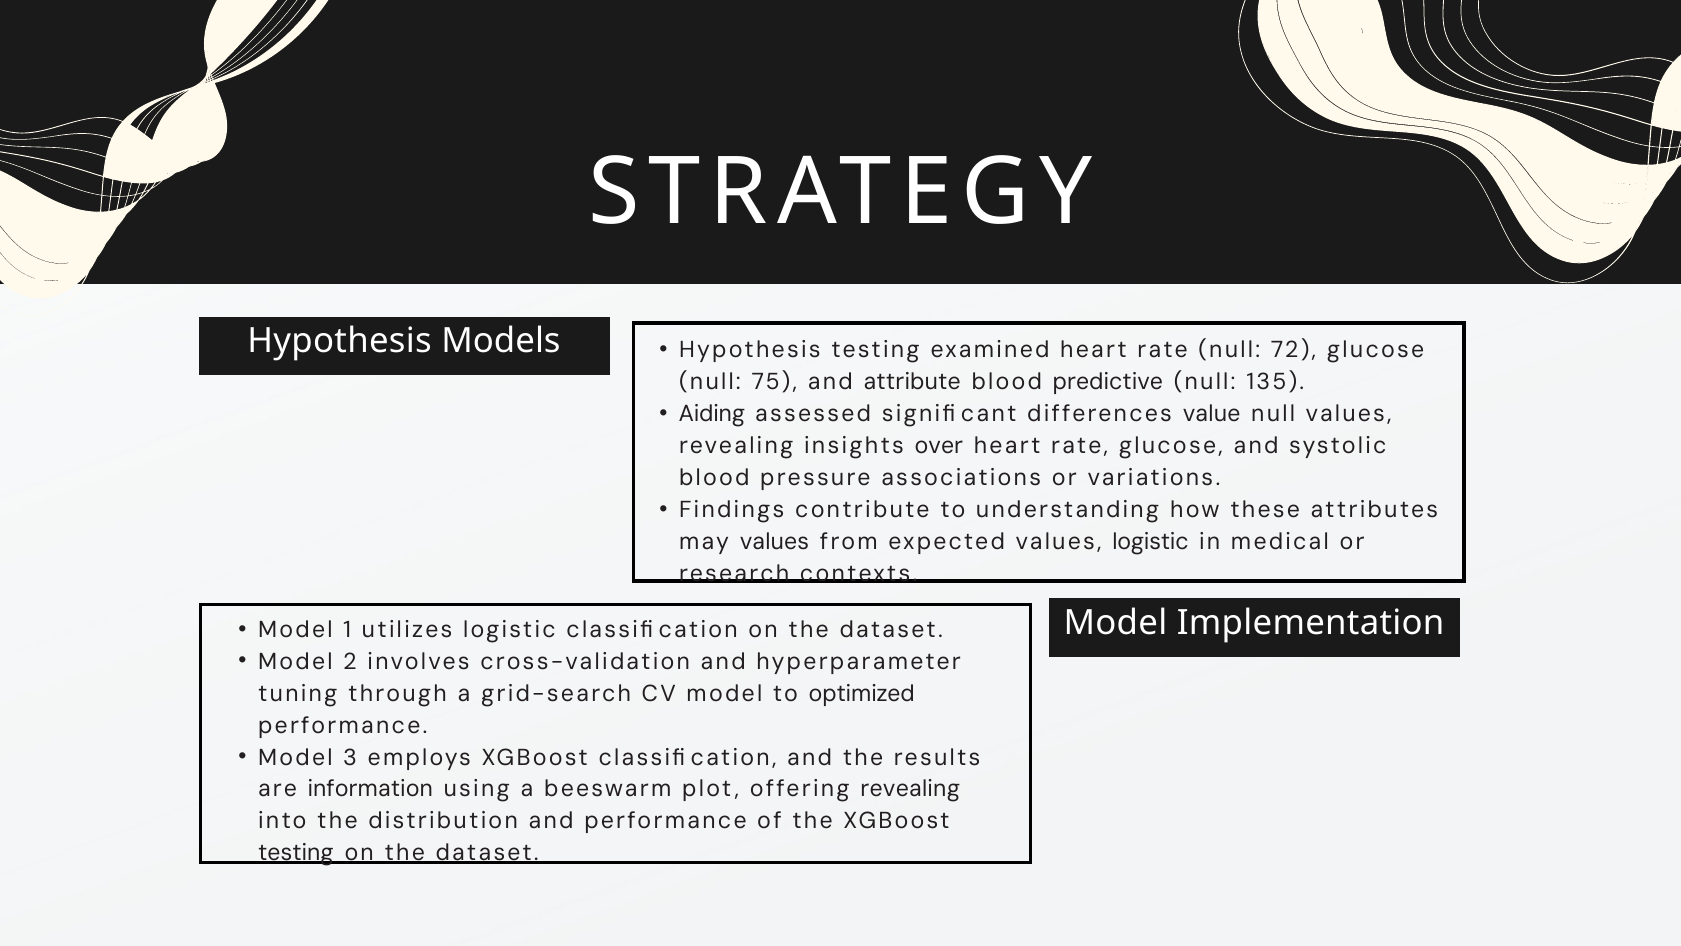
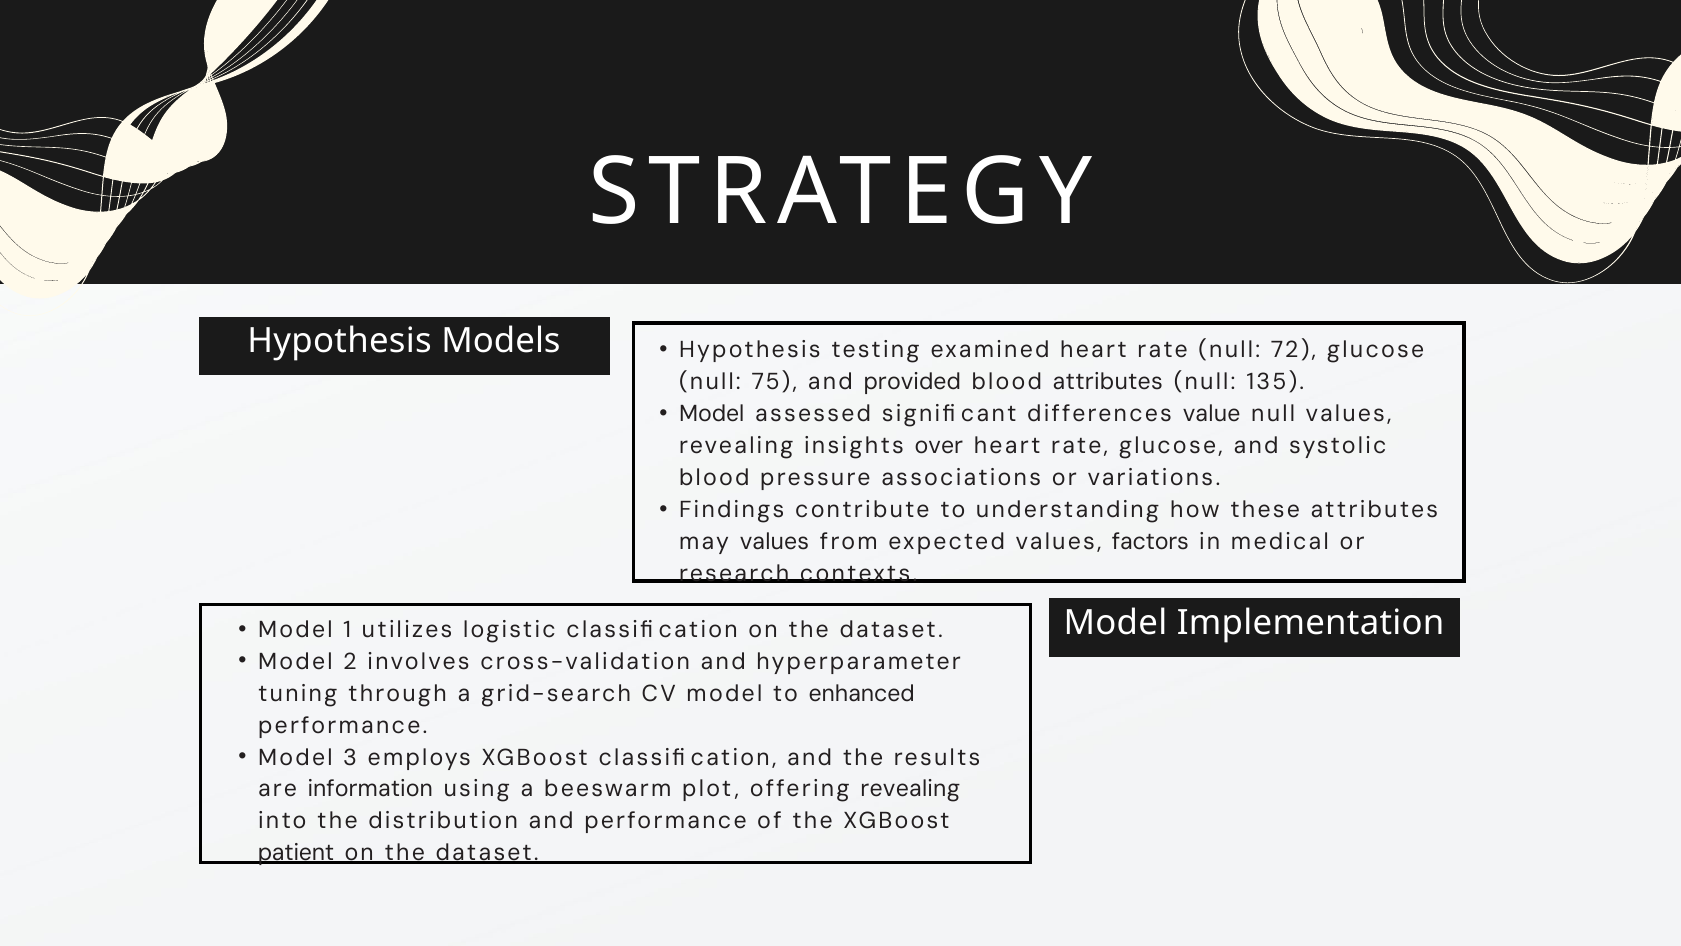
attribute: attribute -> provided
blood predictive: predictive -> attributes
Aiding at (712, 414): Aiding -> Model
values logistic: logistic -> factors
optimized: optimized -> enhanced
testing at (296, 853): testing -> patient
